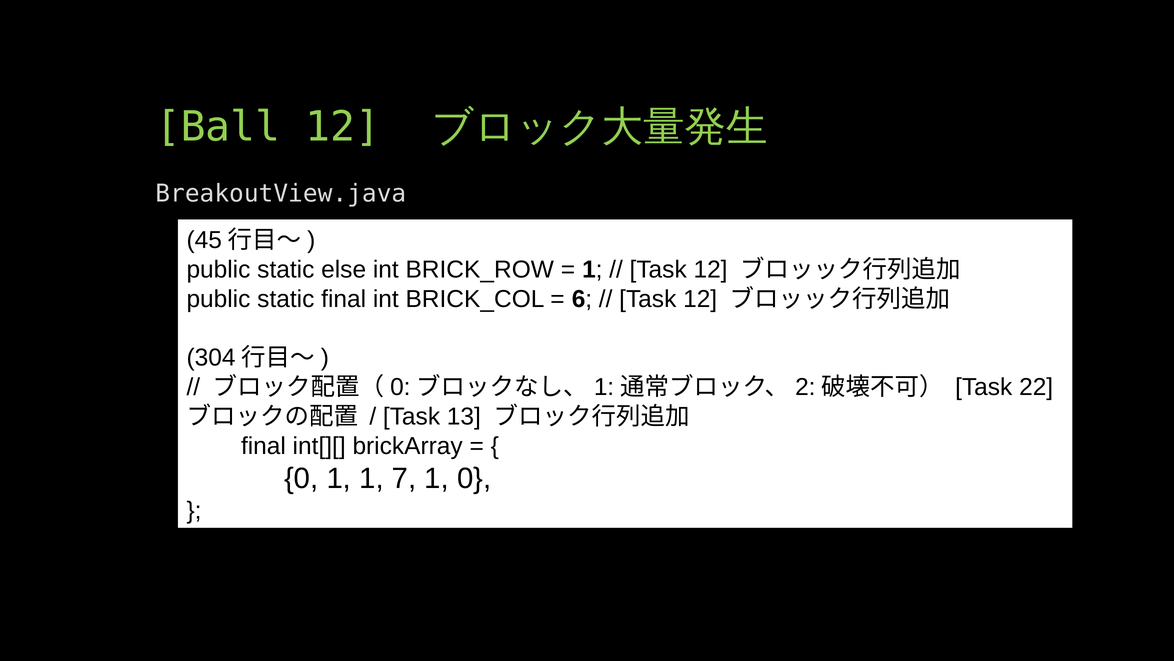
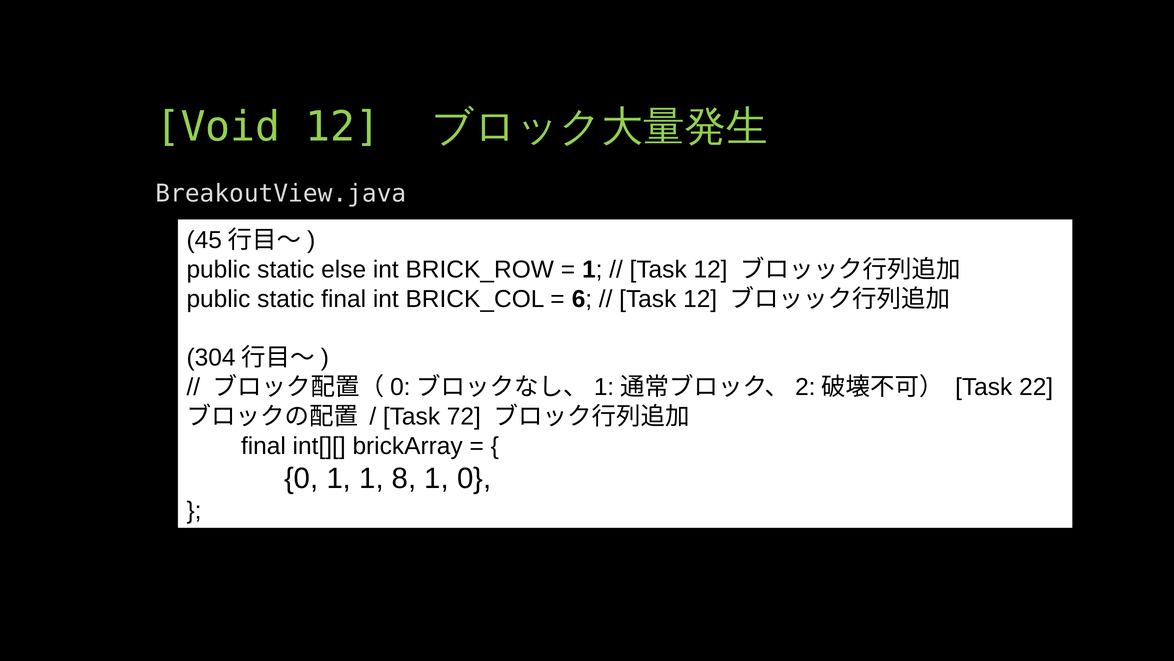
Ball: Ball -> Void
13: 13 -> 72
7: 7 -> 8
